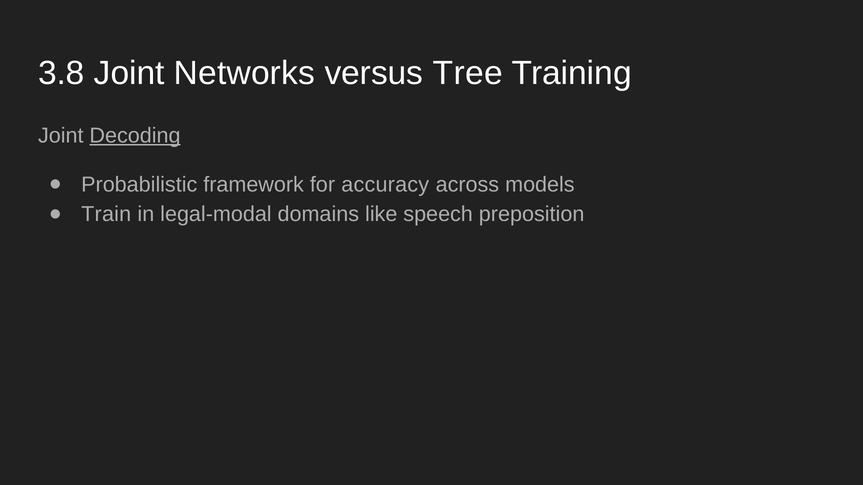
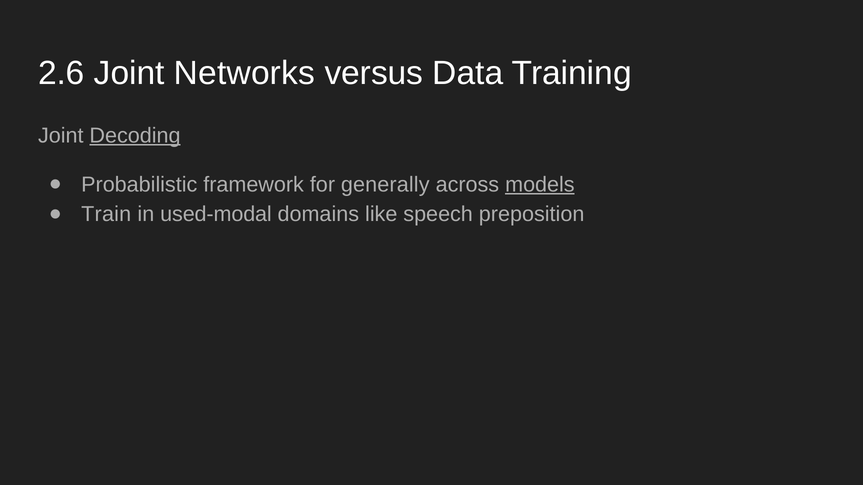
3.8: 3.8 -> 2.6
Tree: Tree -> Data
accuracy: accuracy -> generally
models underline: none -> present
legal-modal: legal-modal -> used-modal
